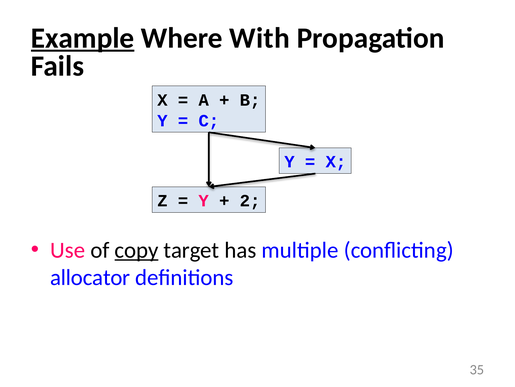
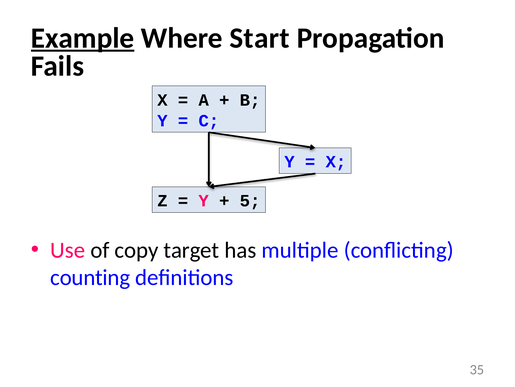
With: With -> Start
2: 2 -> 5
copy underline: present -> none
allocator: allocator -> counting
